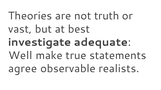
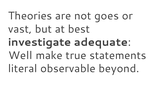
truth: truth -> goes
agree: agree -> literal
realists: realists -> beyond
